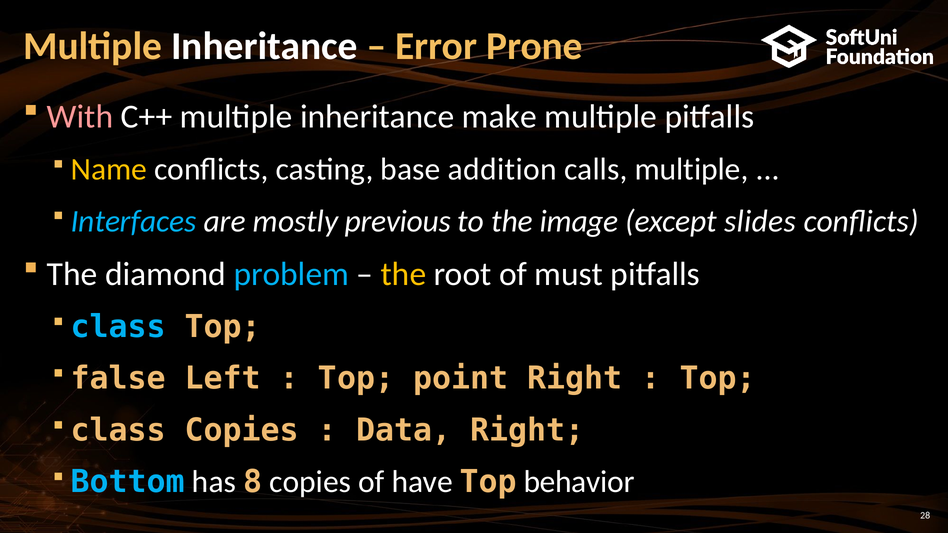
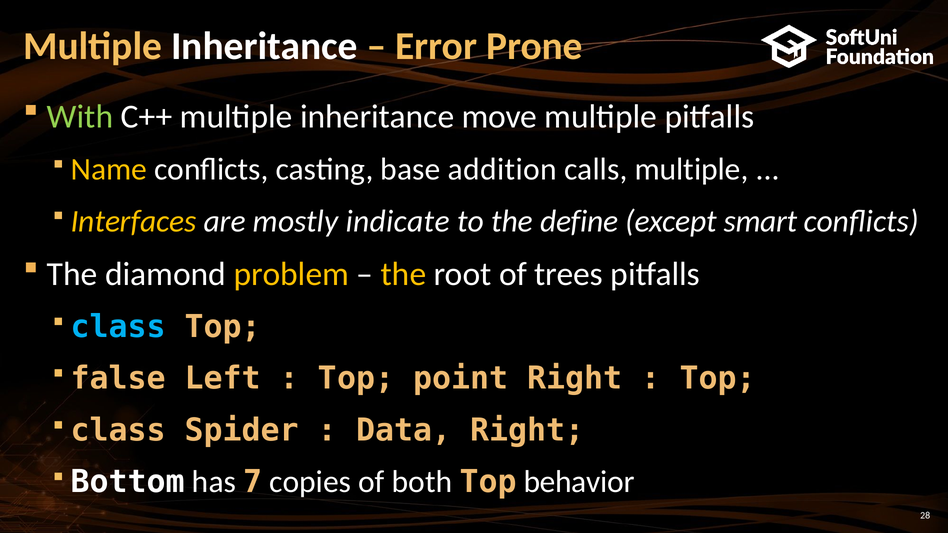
With colour: pink -> light green
make: make -> move
Interfaces colour: light blue -> yellow
previous: previous -> indicate
image: image -> define
slides: slides -> smart
problem colour: light blue -> yellow
must: must -> trees
class Copies: Copies -> Spider
Bottom colour: light blue -> white
8: 8 -> 7
have: have -> both
